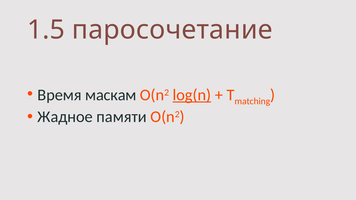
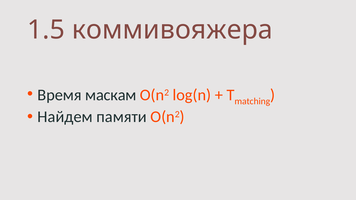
паросочетание: паросочетание -> коммивояжера
log(n underline: present -> none
Жадное: Жадное -> Найдем
